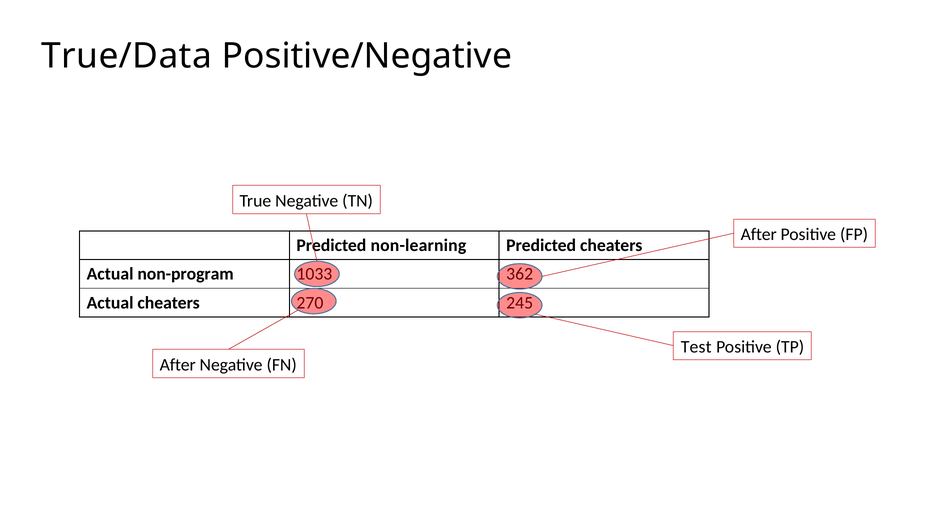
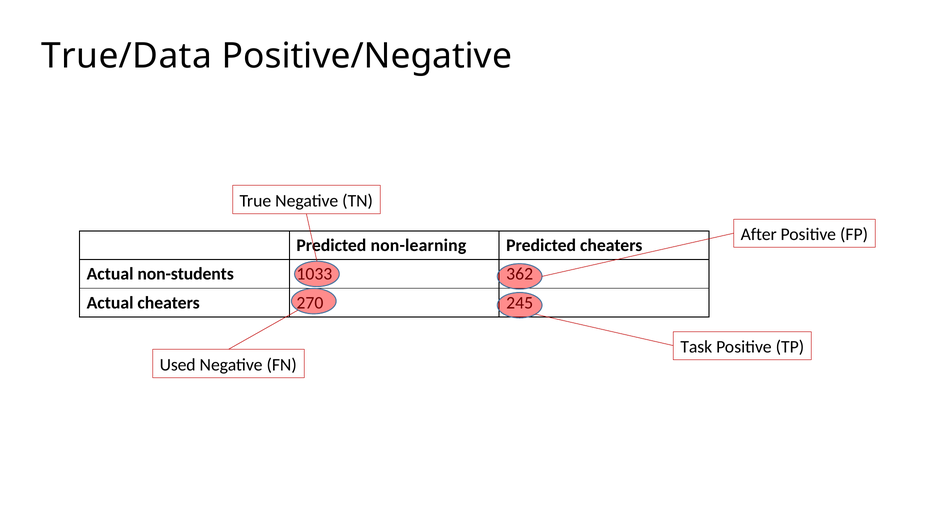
non-program: non-program -> non-students
Test: Test -> Task
After at (178, 365): After -> Used
